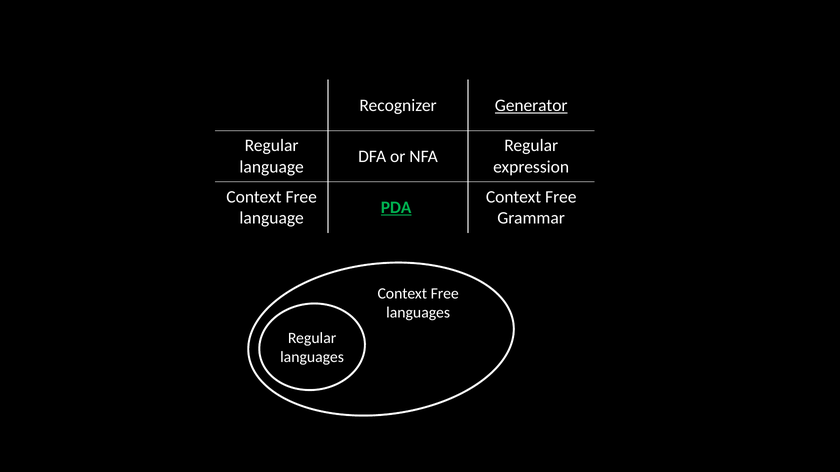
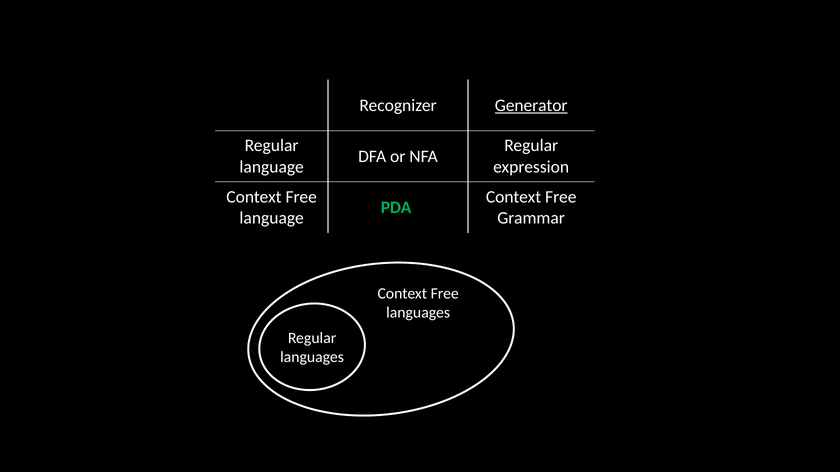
PDA underline: present -> none
